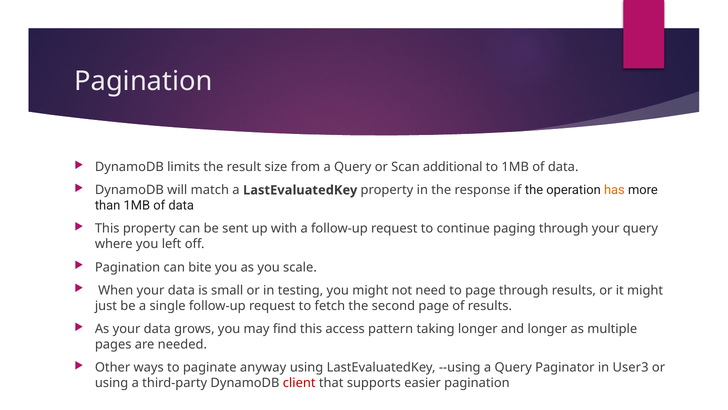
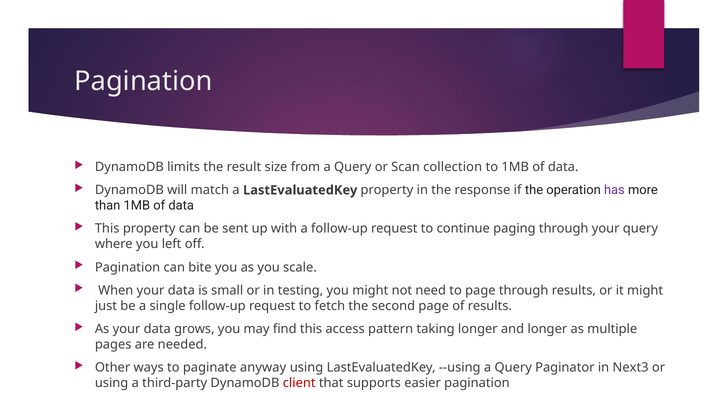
additional: additional -> collection
has colour: orange -> purple
User3: User3 -> Next3
